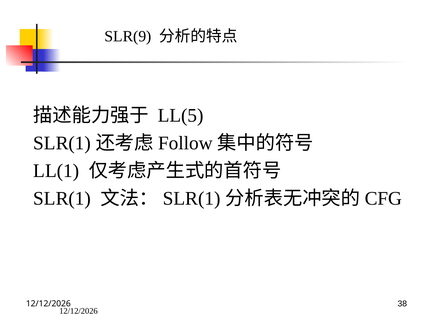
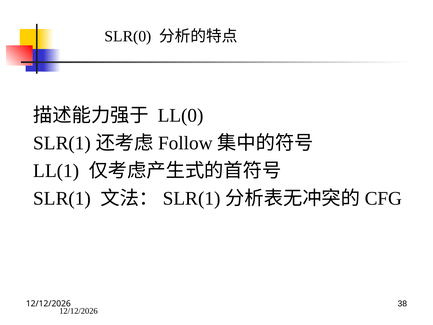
SLR(9: SLR(9 -> SLR(0
LL(5: LL(5 -> LL(0
